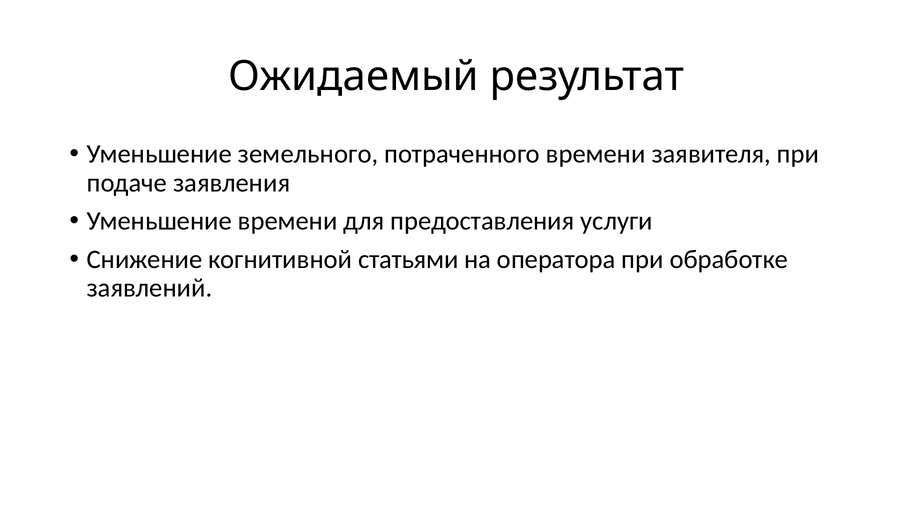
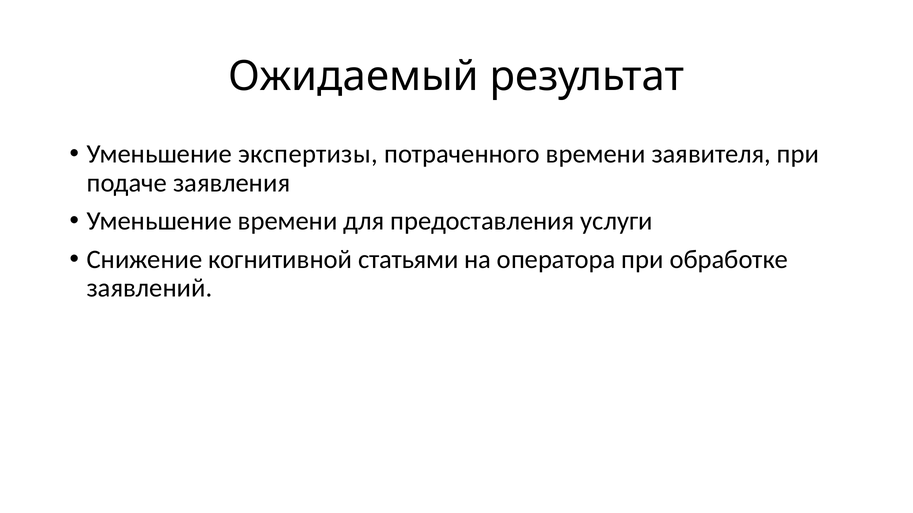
земельного: земельного -> экспертизы
